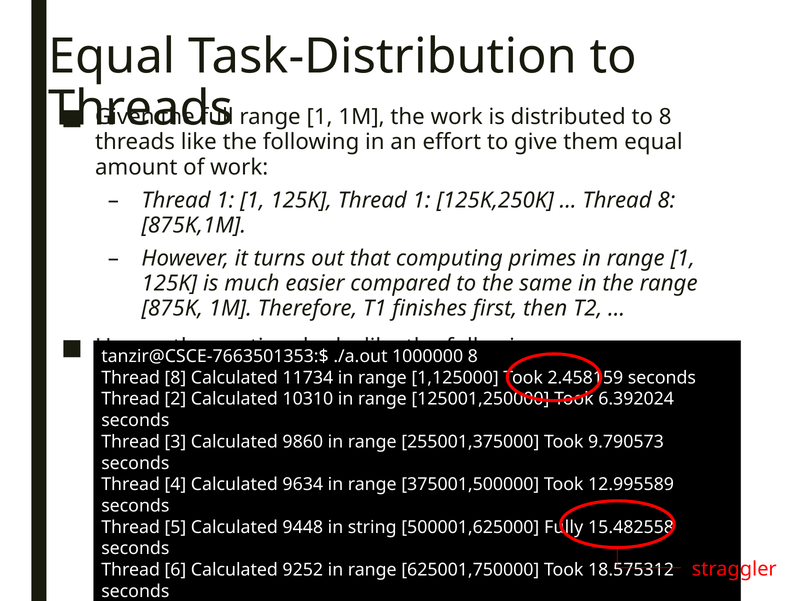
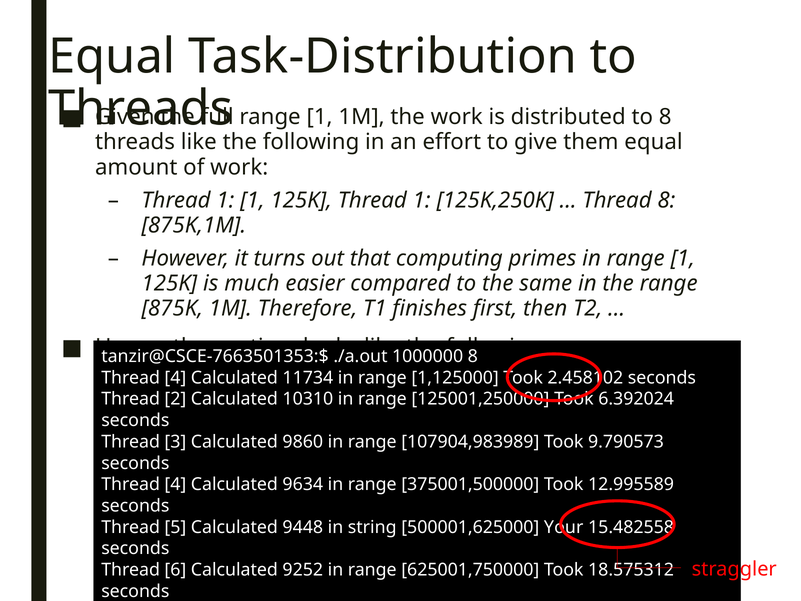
8 at (175, 378): 8 -> 4
2.458159: 2.458159 -> 2.458102
255001,375000: 255001,375000 -> 107904,983989
Fully: Fully -> Your
